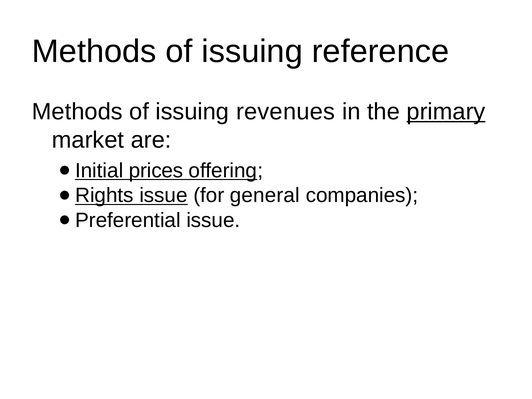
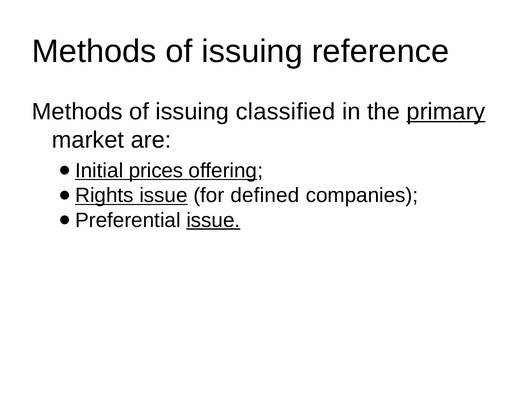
revenues: revenues -> classified
general: general -> defined
issue at (213, 220) underline: none -> present
